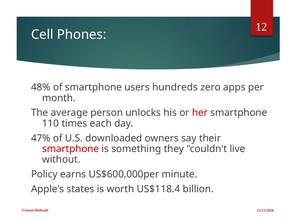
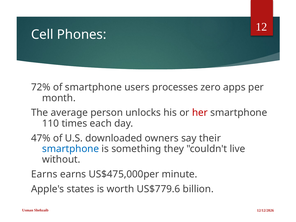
48%: 48% -> 72%
hundreds: hundreds -> processes
smartphone at (71, 149) colour: red -> blue
Policy at (44, 174): Policy -> Earns
US$600,000per: US$600,000per -> US$475,000per
US$118.4: US$118.4 -> US$779.6
